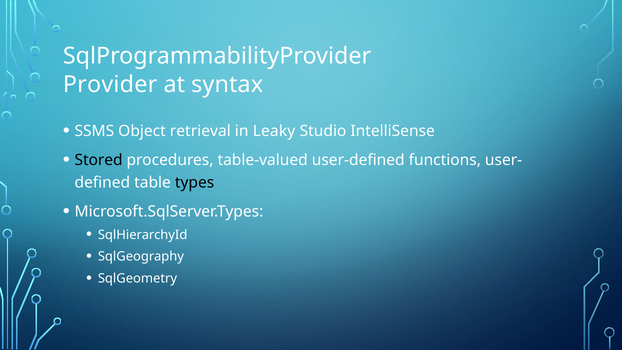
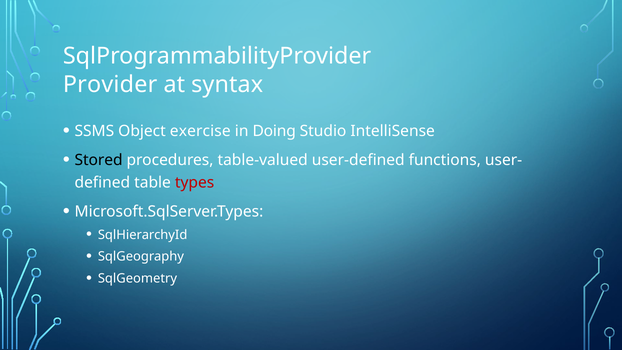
retrieval: retrieval -> exercise
Leaky: Leaky -> Doing
types colour: black -> red
